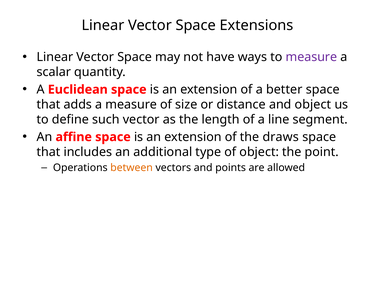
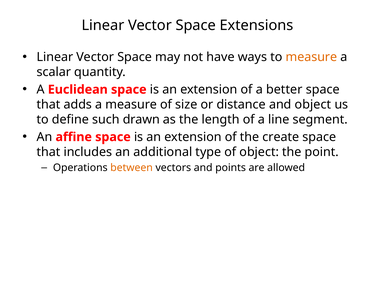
measure at (311, 57) colour: purple -> orange
such vector: vector -> drawn
draws: draws -> create
